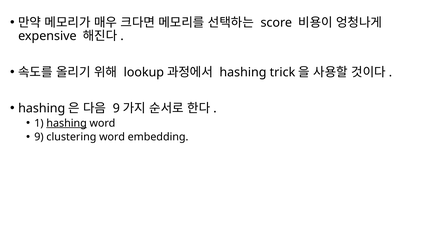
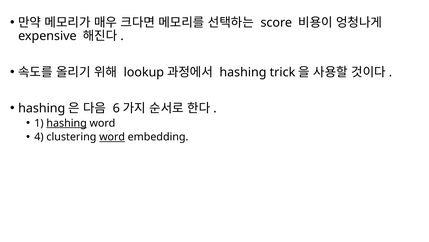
9 at (116, 108): 9 -> 6
9 at (39, 137): 9 -> 4
word at (112, 137) underline: none -> present
